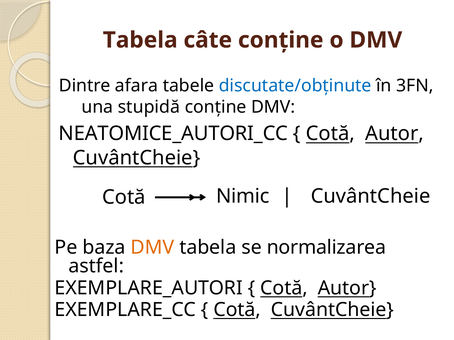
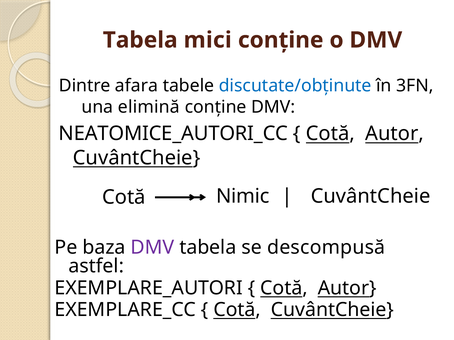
câte: câte -> mici
stupidă: stupidă -> elimină
DMV at (152, 248) colour: orange -> purple
normalizarea: normalizarea -> descompusă
